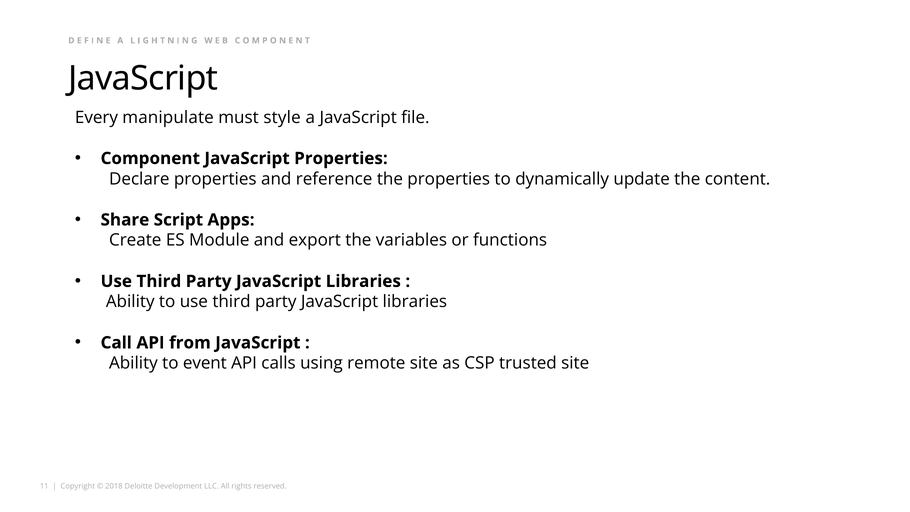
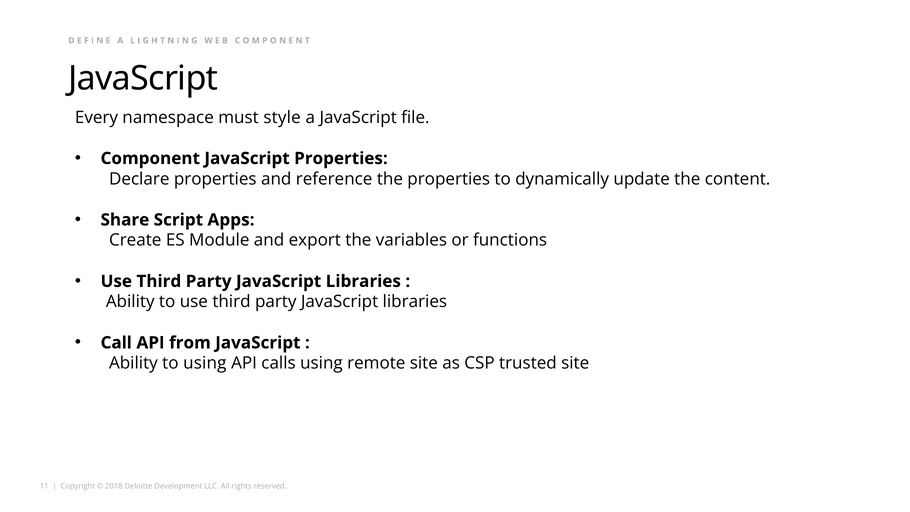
manipulate: manipulate -> namespace
to event: event -> using
